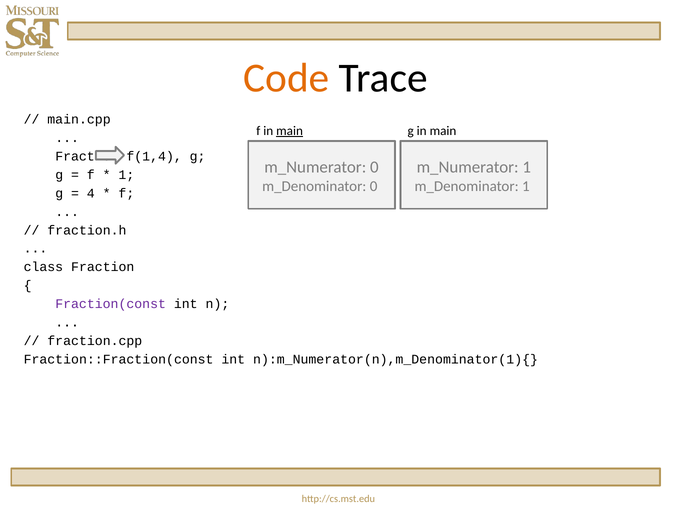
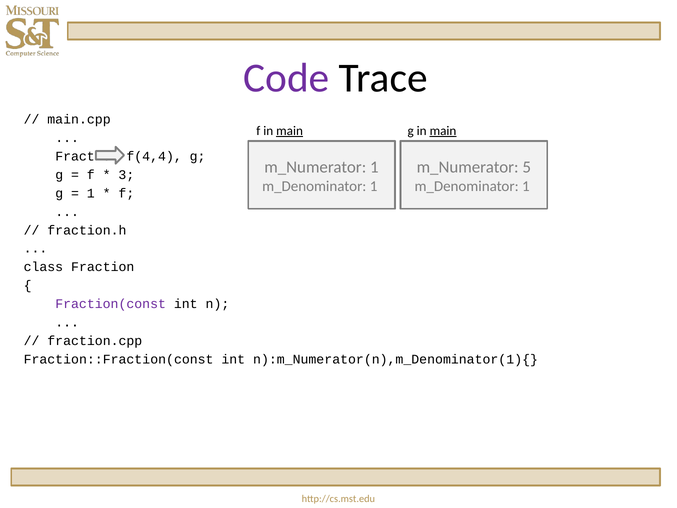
Code colour: orange -> purple
main at (443, 131) underline: none -> present
f(1,4: f(1,4 -> f(4,4
m_Numerator 0: 0 -> 1
m_Numerator 1: 1 -> 5
1 at (126, 175): 1 -> 3
0 at (374, 186): 0 -> 1
4 at (91, 193): 4 -> 1
